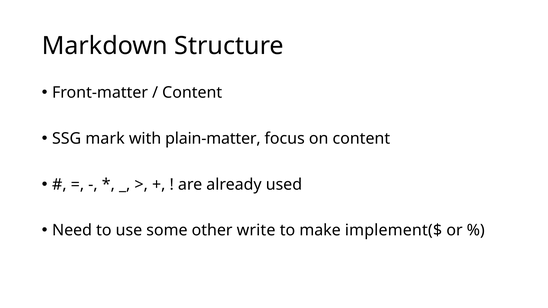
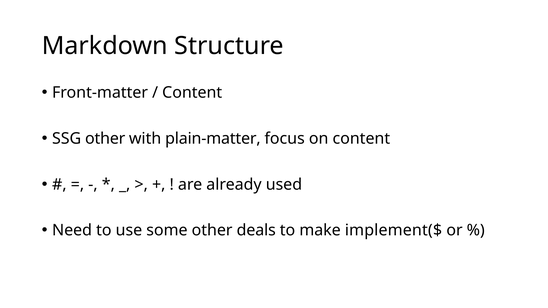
SSG mark: mark -> other
write: write -> deals
